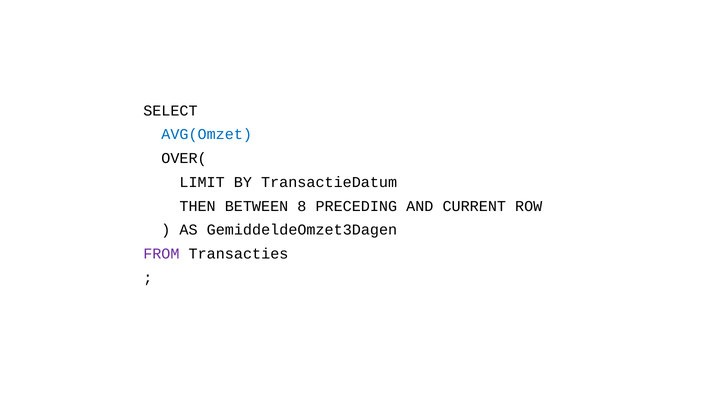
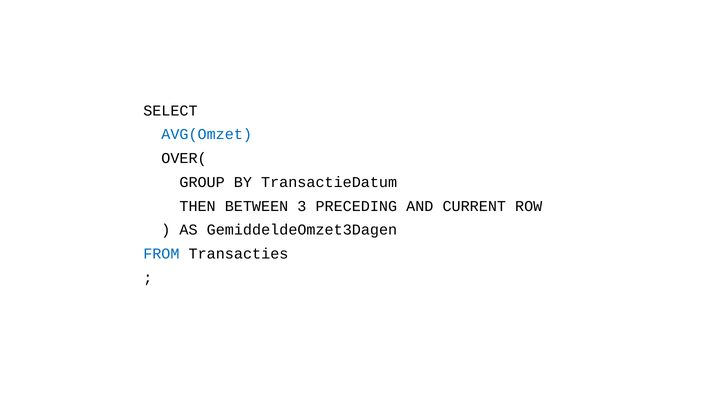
LIMIT: LIMIT -> GROUP
8: 8 -> 3
FROM colour: purple -> blue
